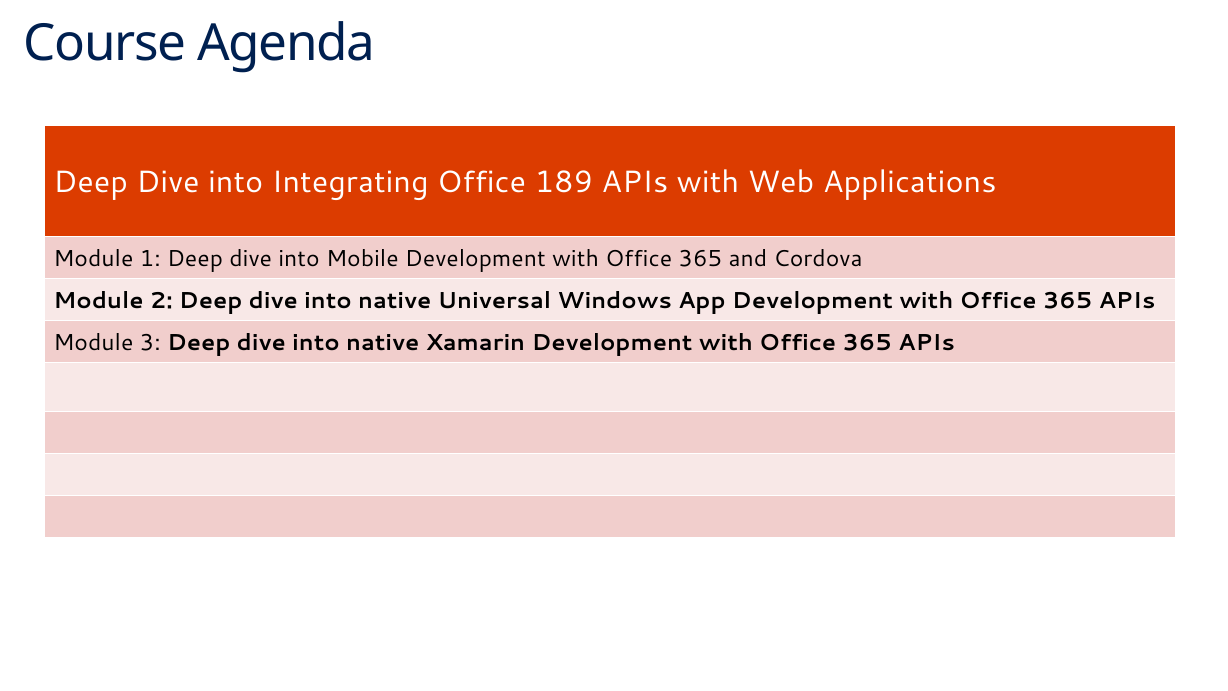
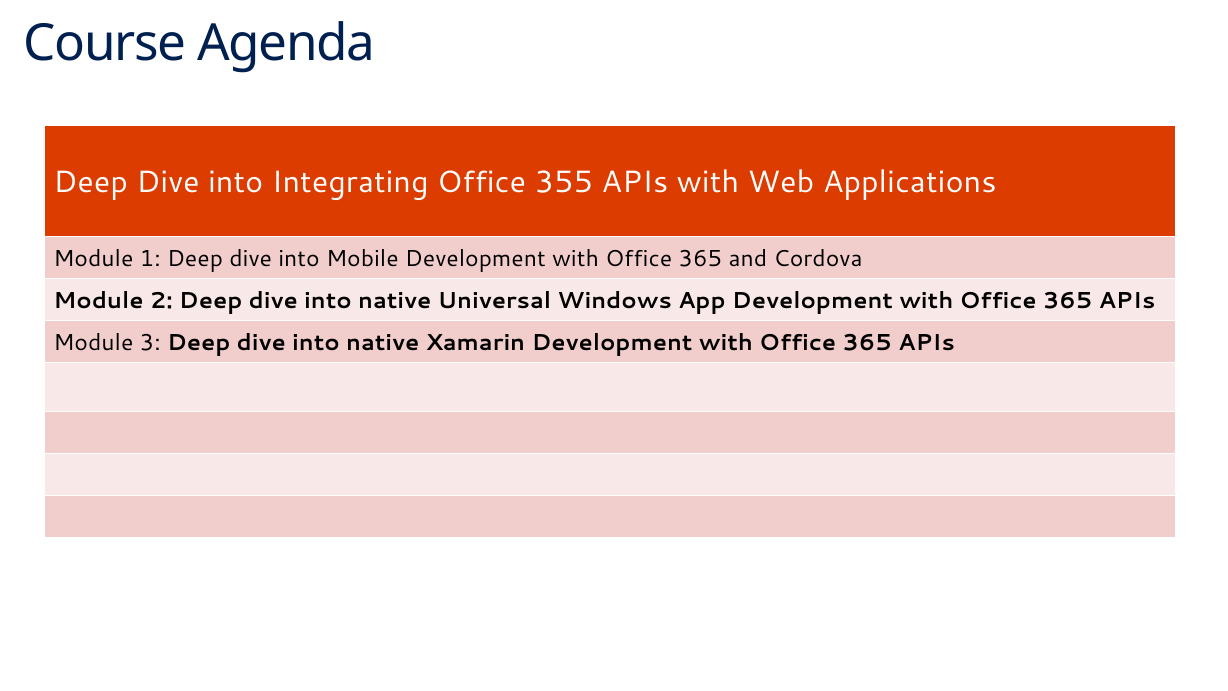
189: 189 -> 355
